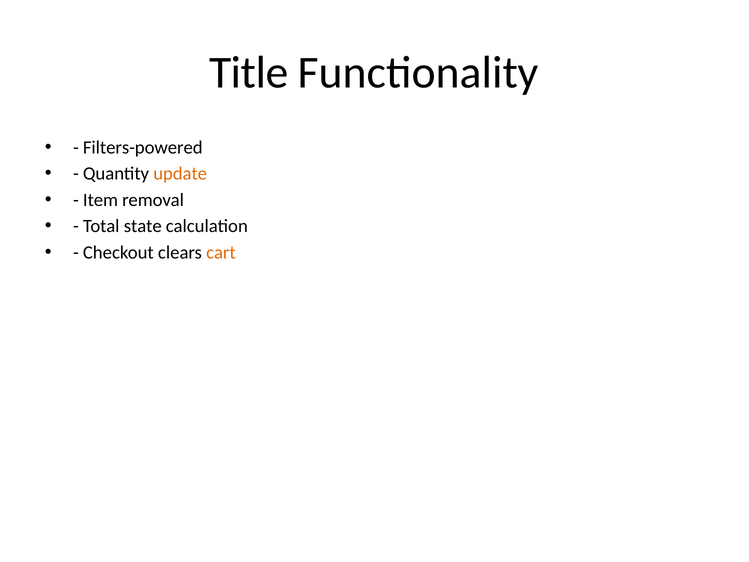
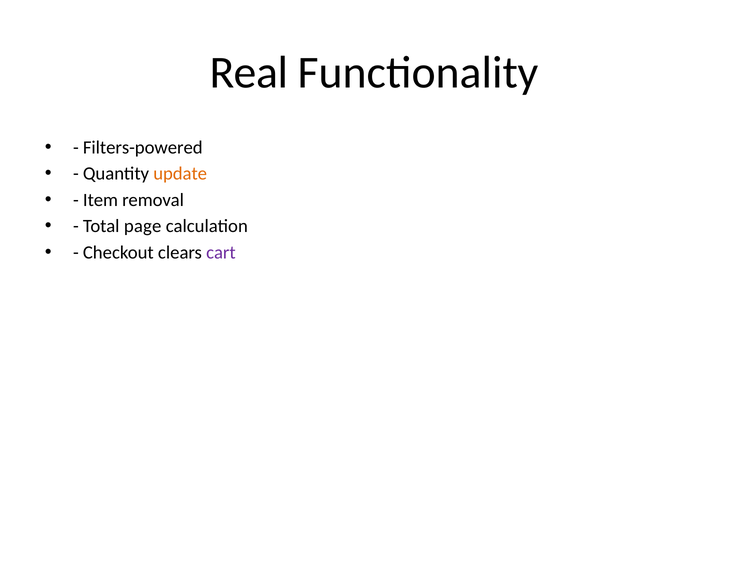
Title: Title -> Real
state: state -> page
cart colour: orange -> purple
